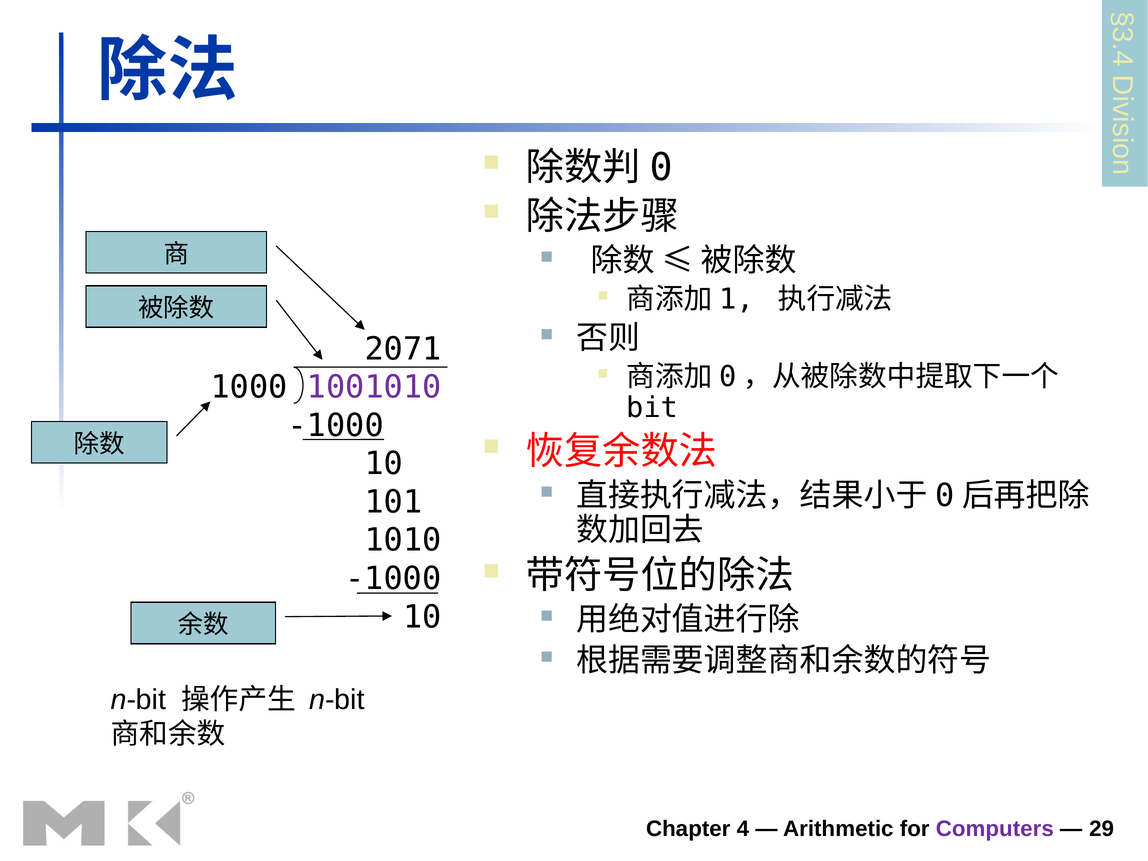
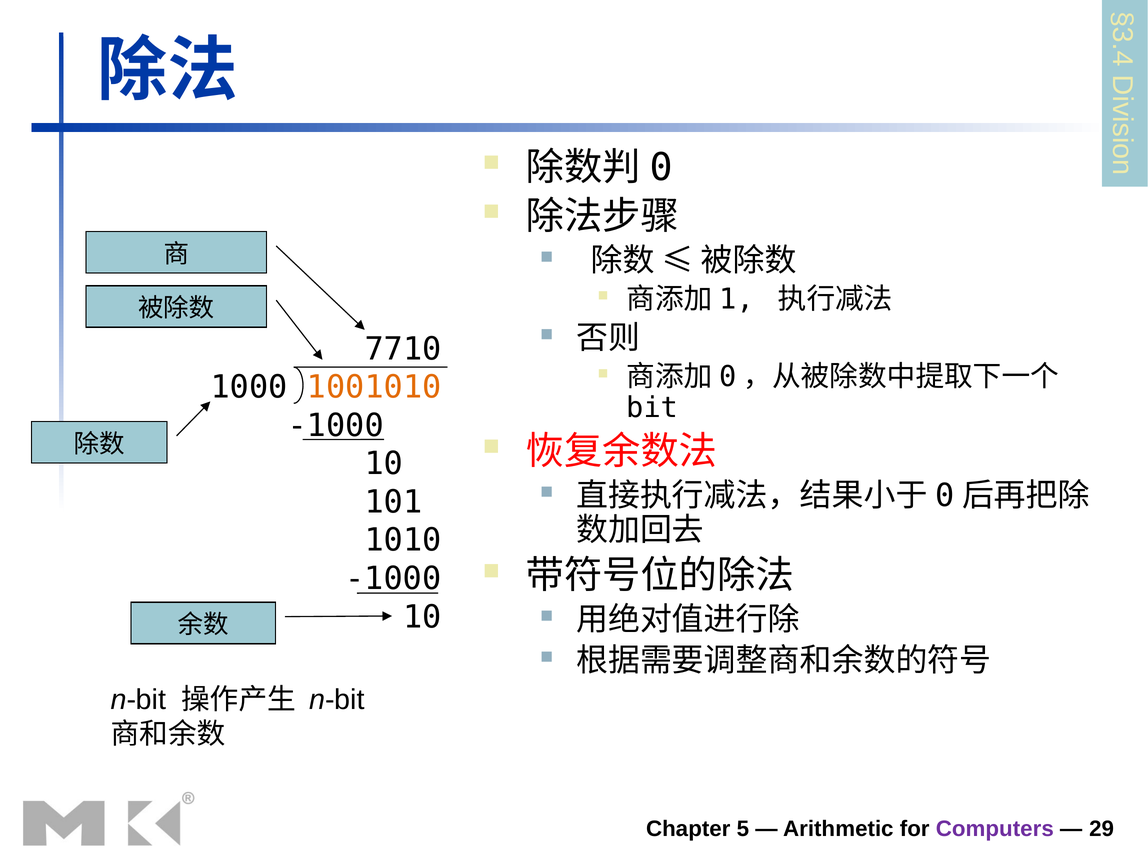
2071: 2071 -> 7710
1001010 colour: purple -> orange
Chapter 4: 4 -> 5
